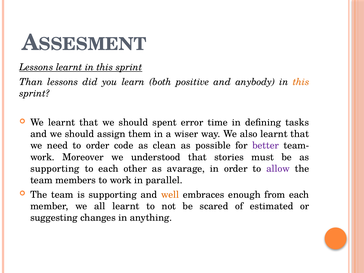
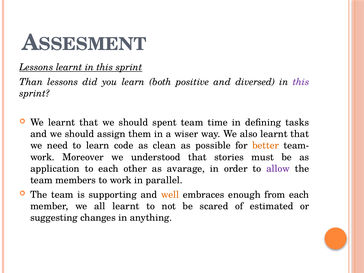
anybody: anybody -> diversed
this at (301, 82) colour: orange -> purple
spent error: error -> team
to order: order -> learn
better colour: purple -> orange
supporting at (55, 169): supporting -> application
